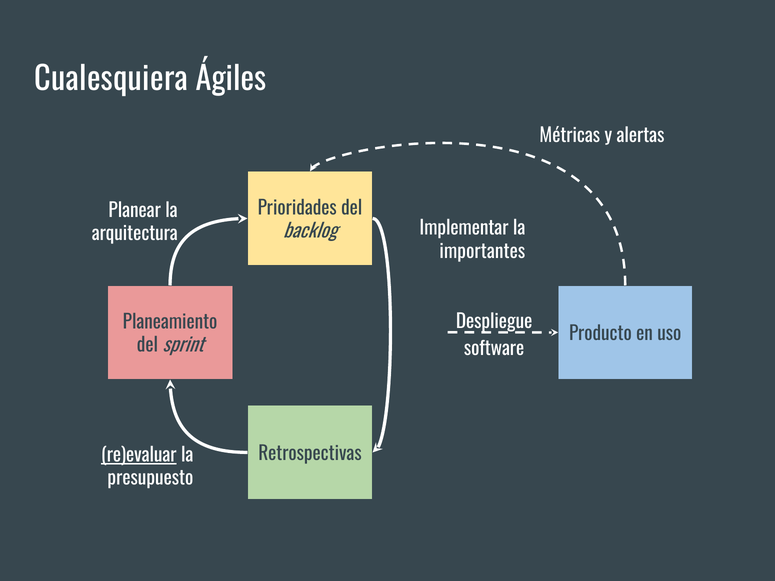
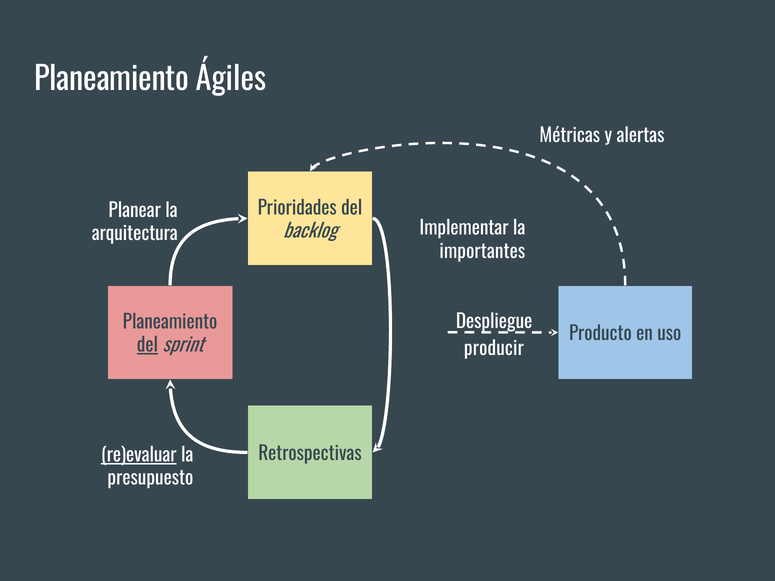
Cualesquiera at (111, 80): Cualesquiera -> Planeamiento
del at (147, 346) underline: none -> present
software: software -> producir
